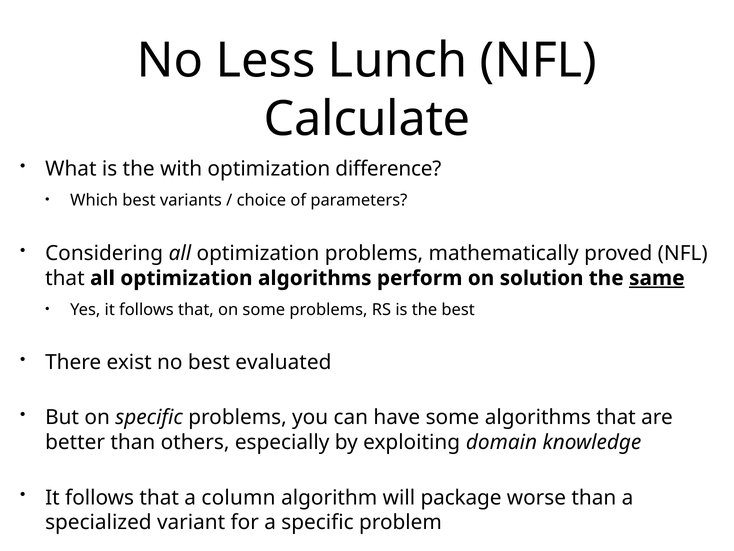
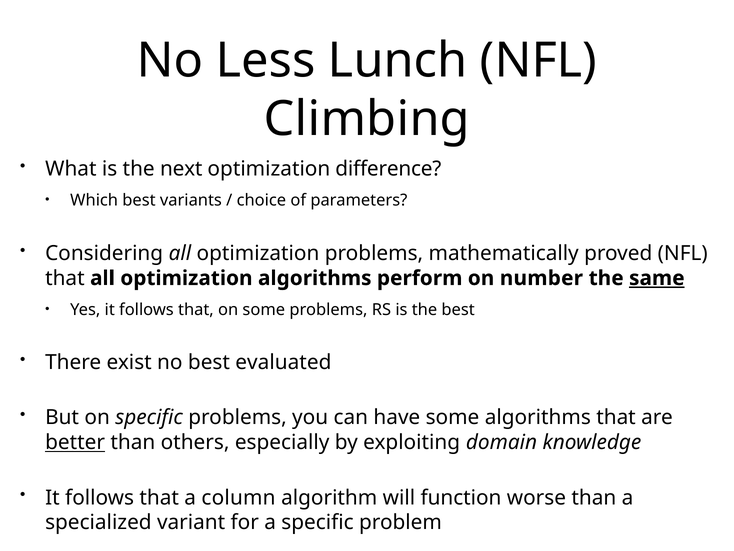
Calculate: Calculate -> Climbing
with: with -> next
solution: solution -> number
better underline: none -> present
package: package -> function
